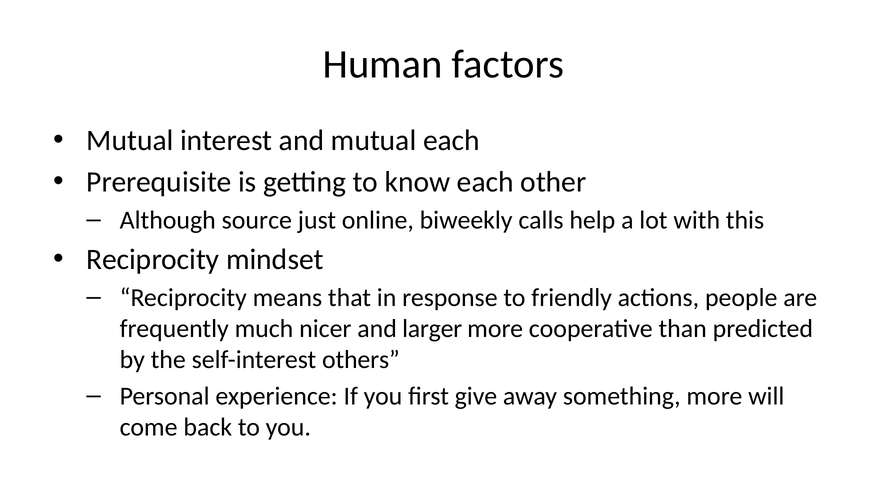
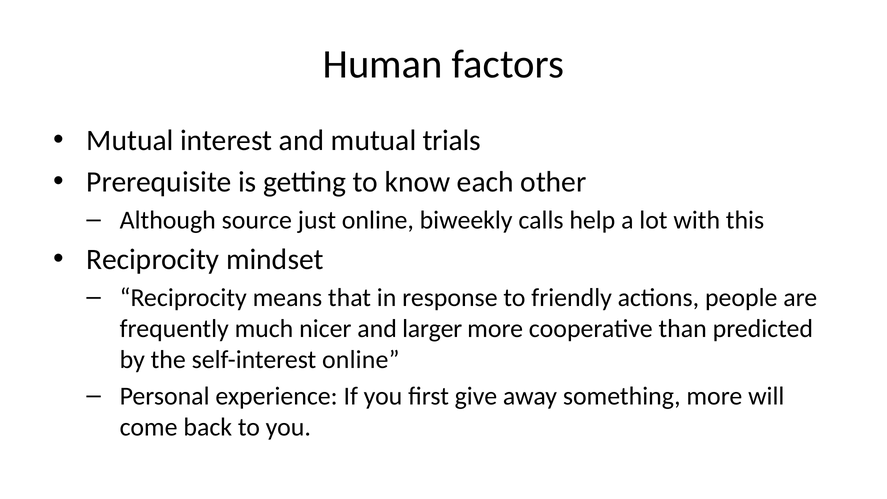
mutual each: each -> trials
self-interest others: others -> online
